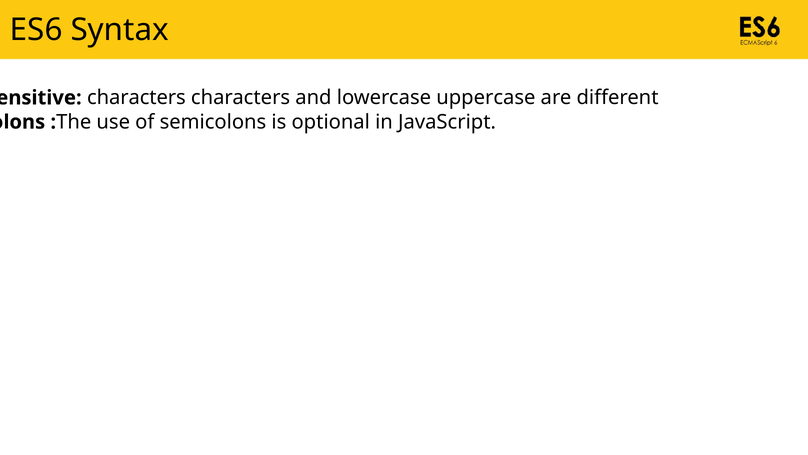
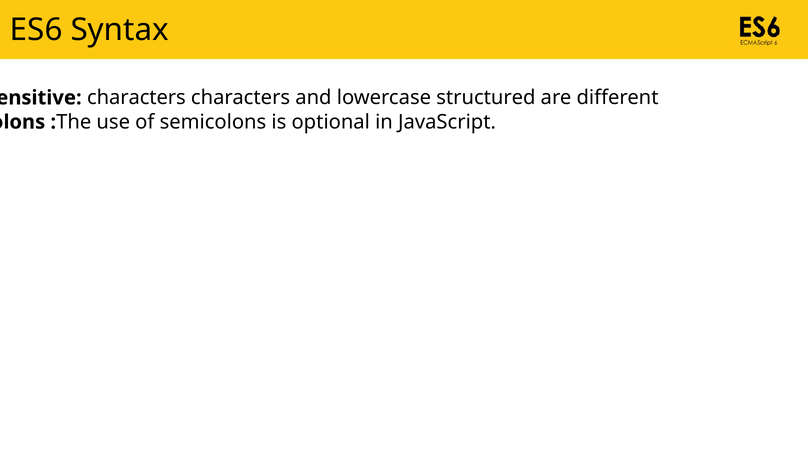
uppercase: uppercase -> structured
